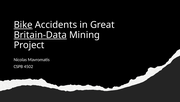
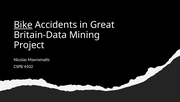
Britain-Data underline: present -> none
